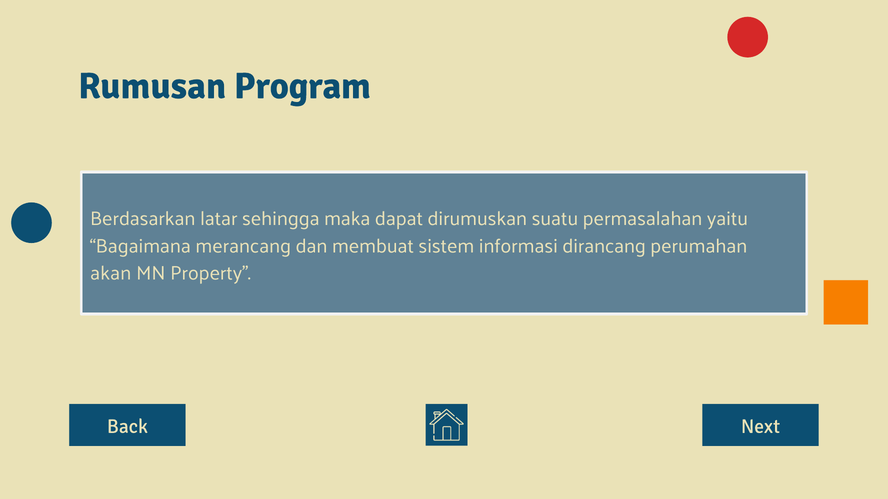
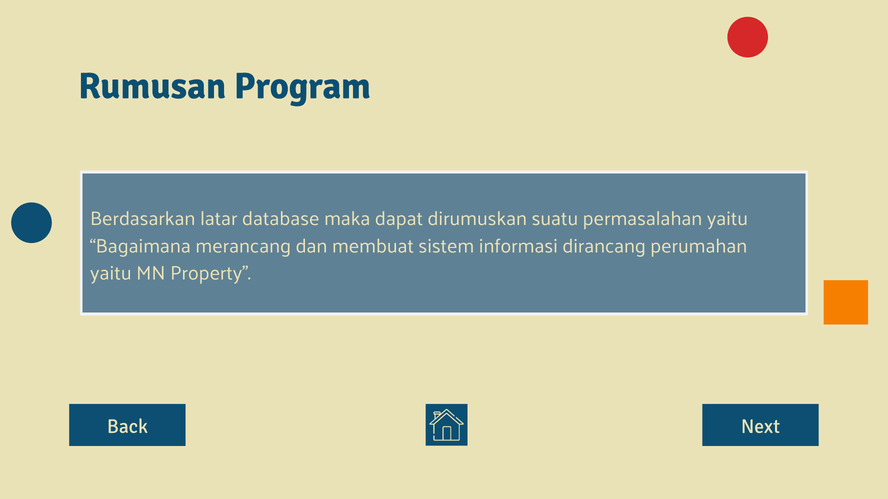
sehingga: sehingga -> database
akan at (111, 274): akan -> yaitu
